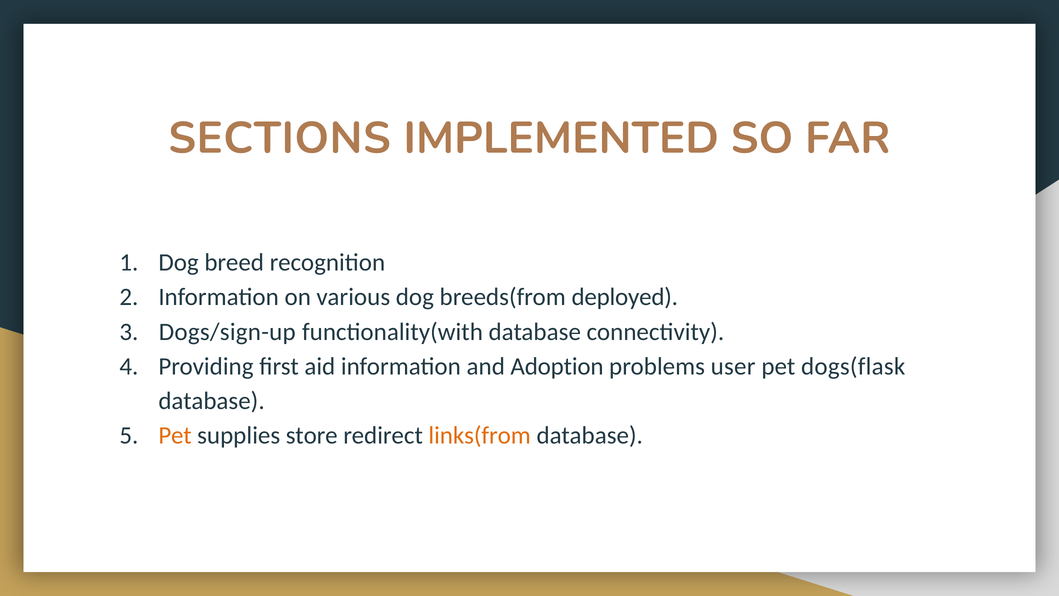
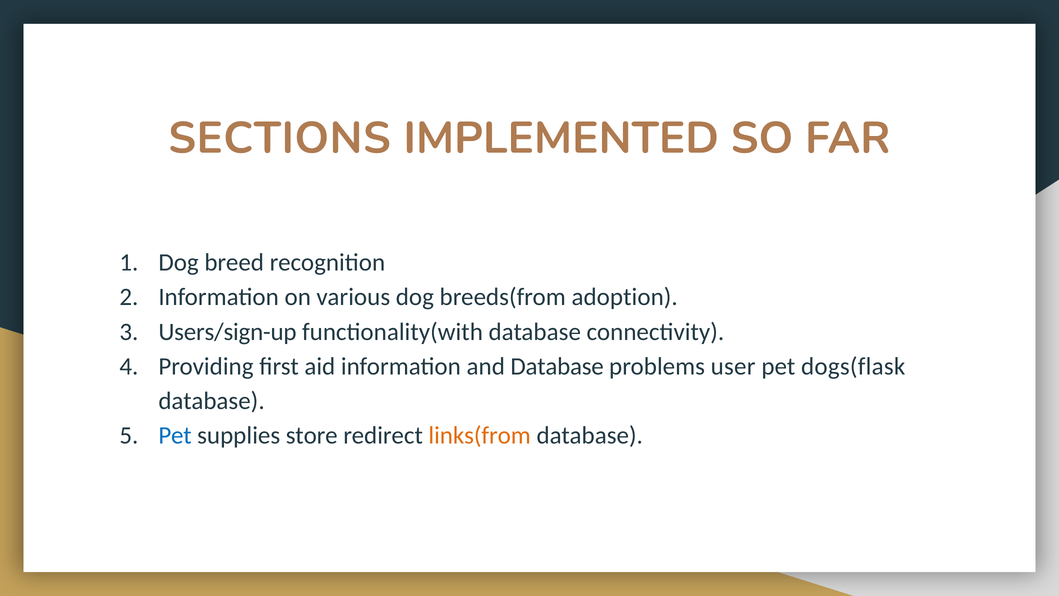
deployed: deployed -> adoption
Dogs/sign-up: Dogs/sign-up -> Users/sign-up
and Adoption: Adoption -> Database
Pet at (175, 435) colour: orange -> blue
